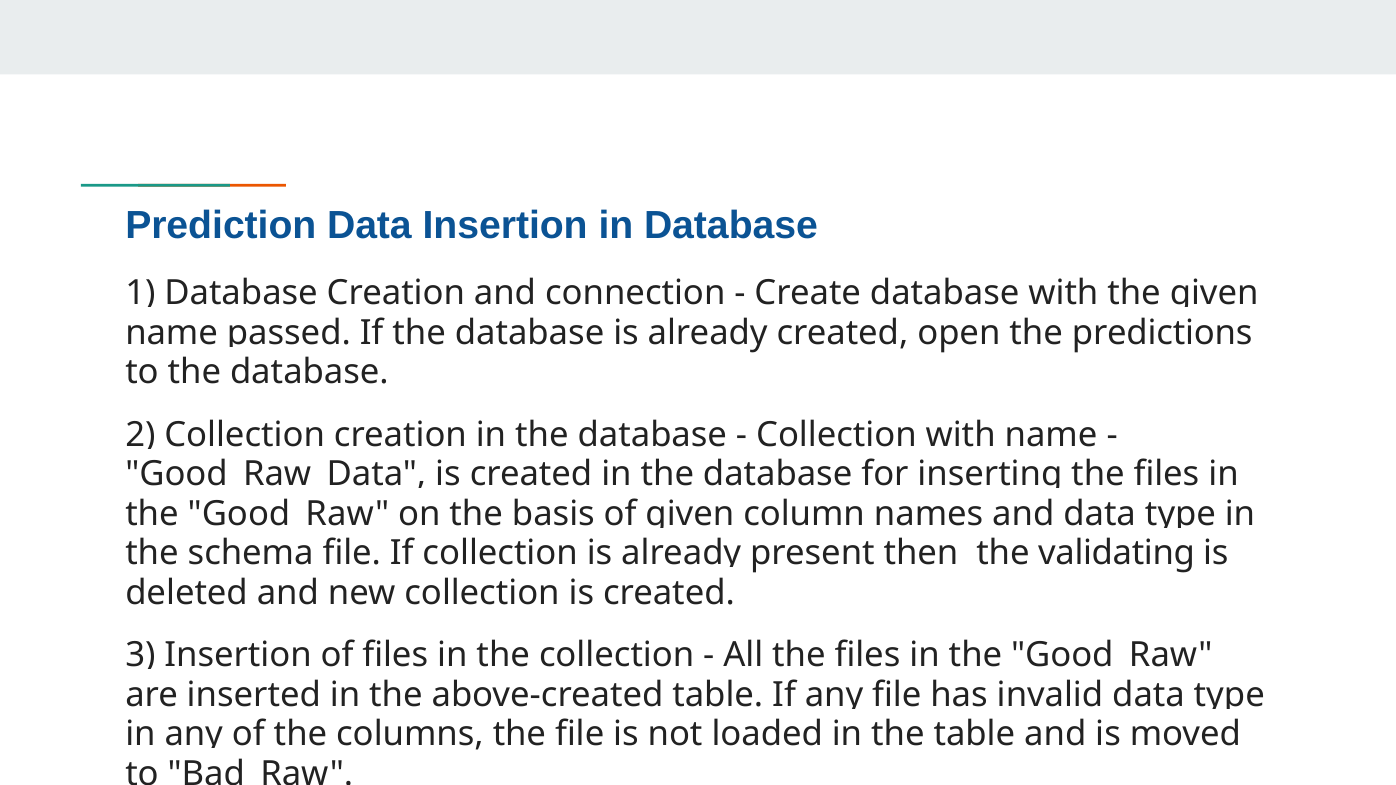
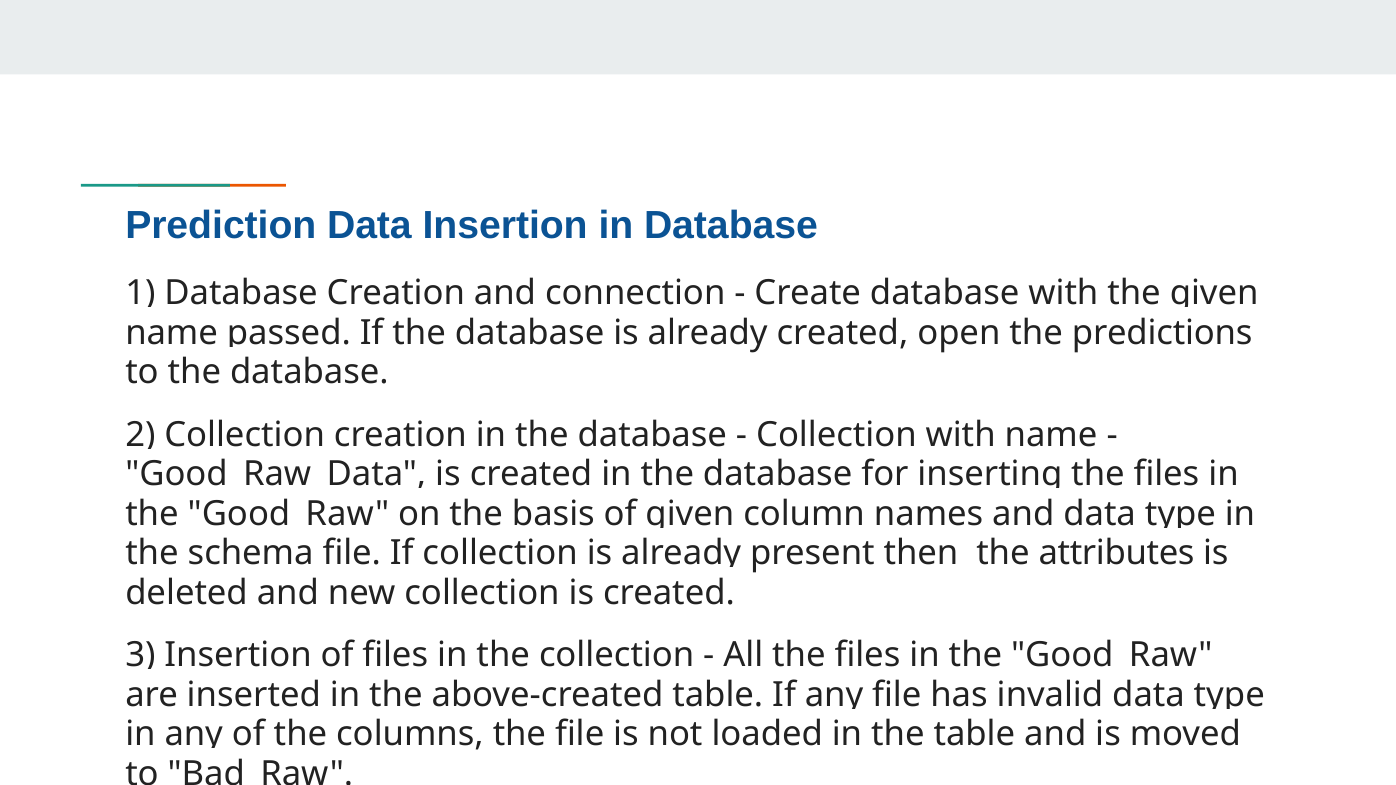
validating: validating -> attributes
